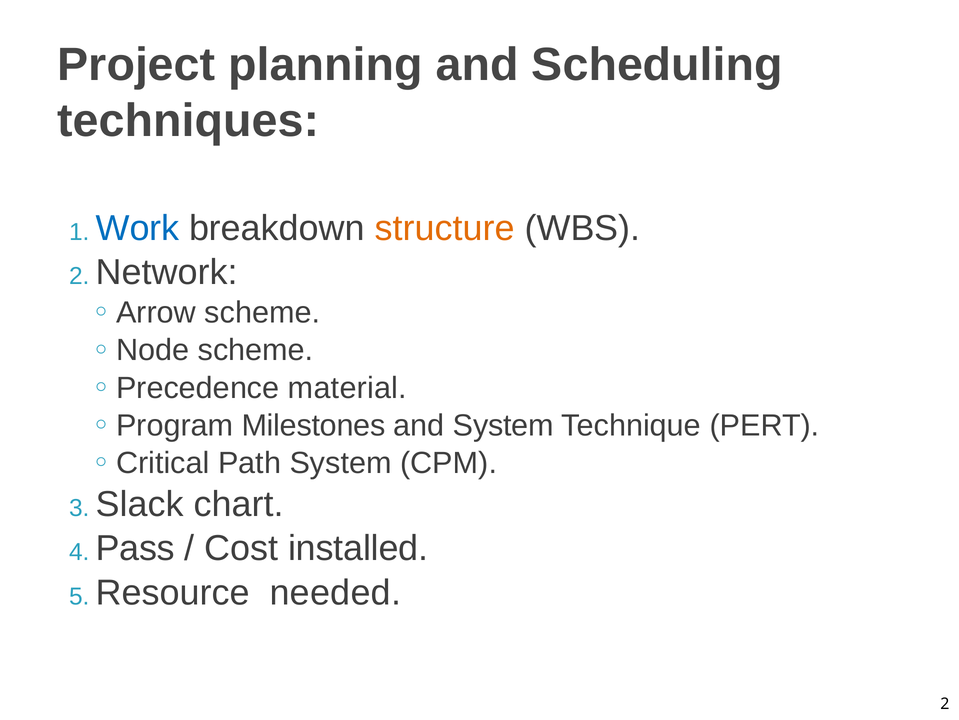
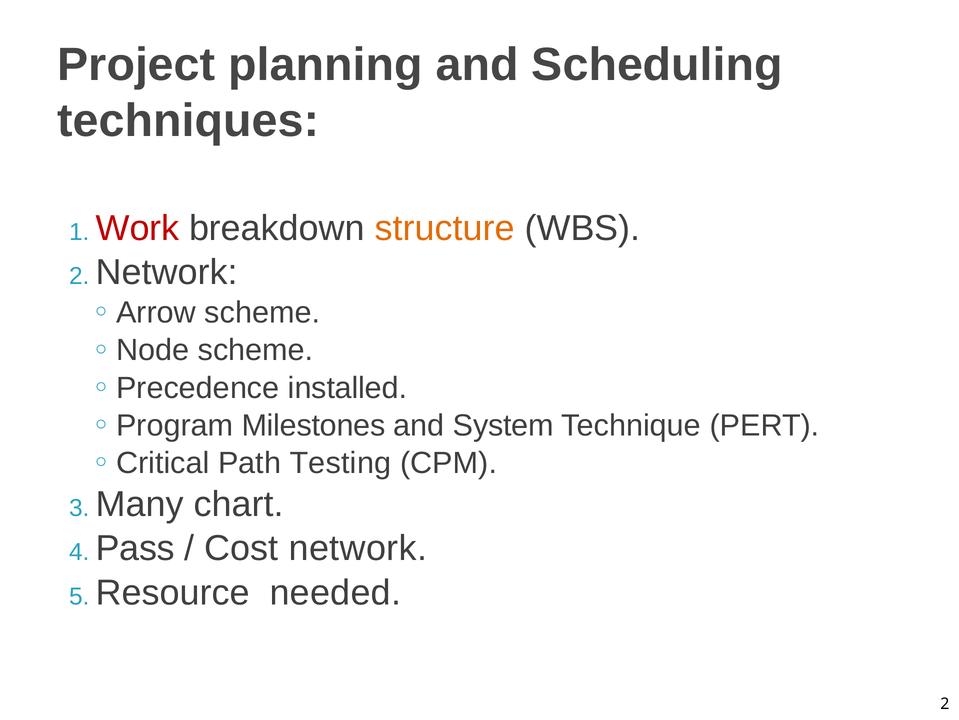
Work colour: blue -> red
material: material -> installed
Path System: System -> Testing
Slack: Slack -> Many
Cost installed: installed -> network
